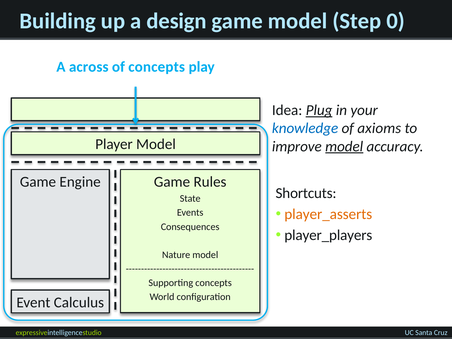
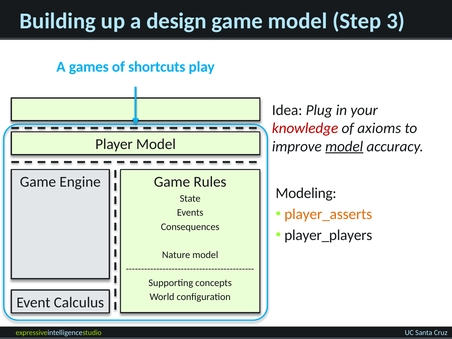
0: 0 -> 3
across: across -> games
of concepts: concepts -> shortcuts
Plug underline: present -> none
knowledge colour: blue -> red
Shortcuts: Shortcuts -> Modeling
